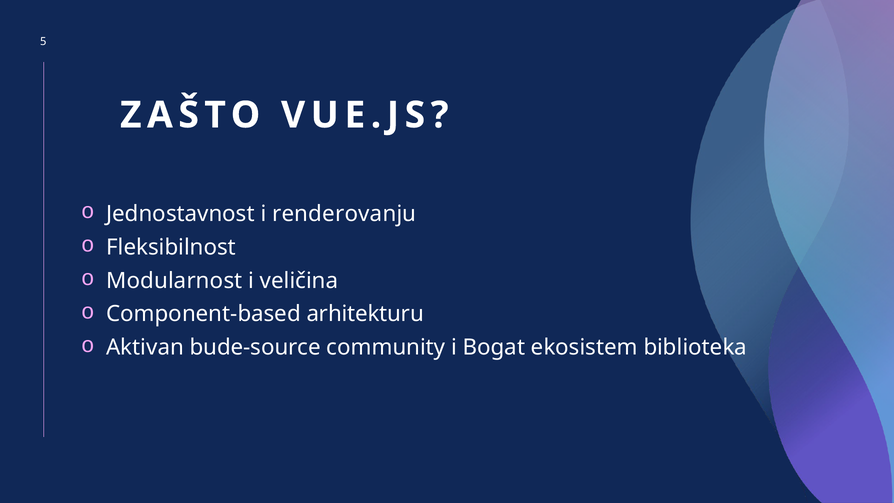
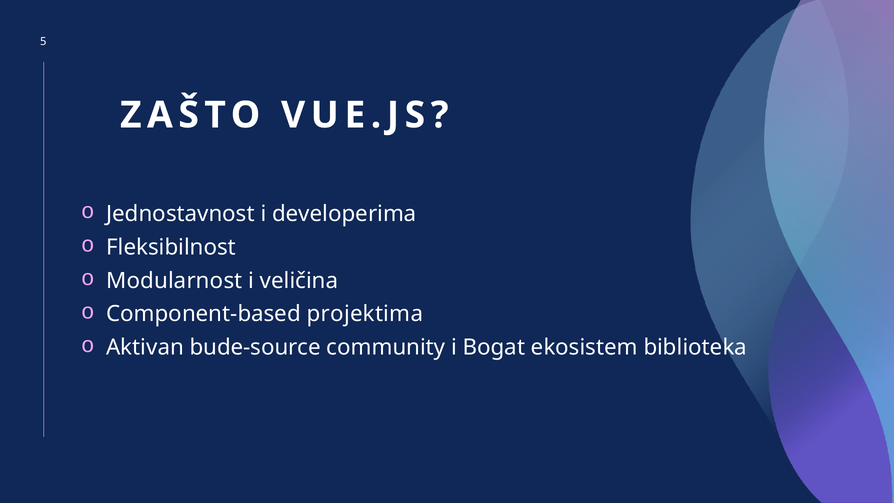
renderovanju: renderovanju -> developerima
arhitekturu: arhitekturu -> projektima
